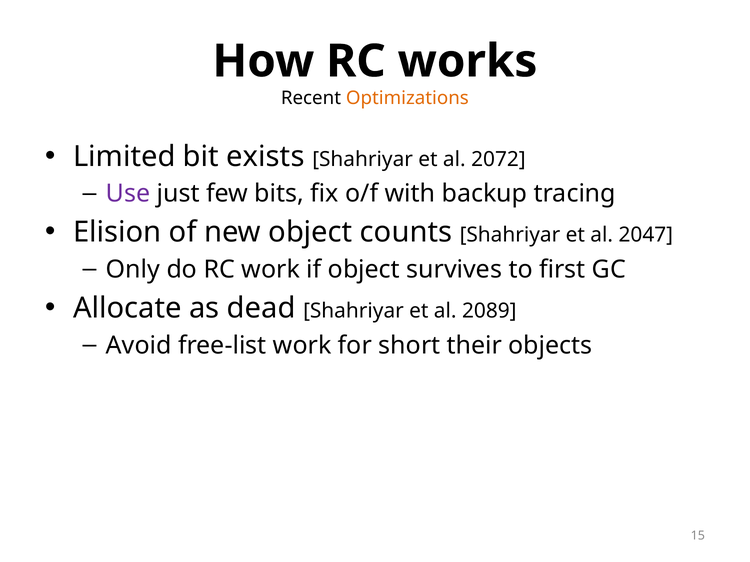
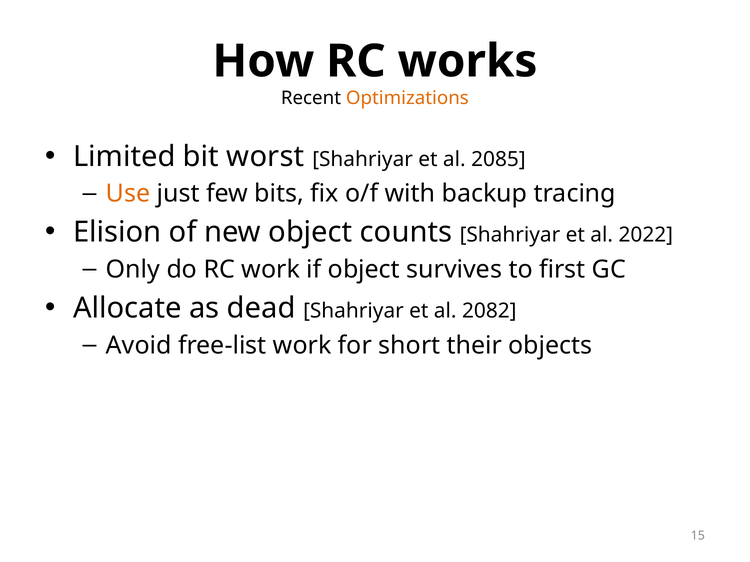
exists: exists -> worst
2072: 2072 -> 2085
Use colour: purple -> orange
2047: 2047 -> 2022
2089: 2089 -> 2082
